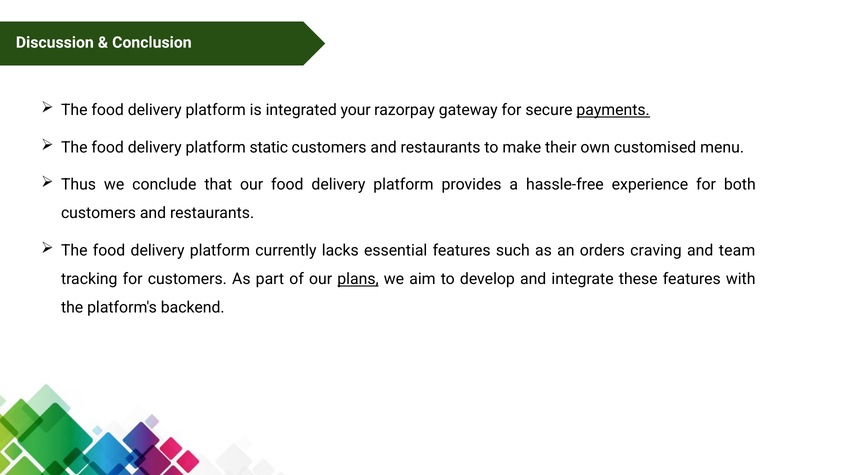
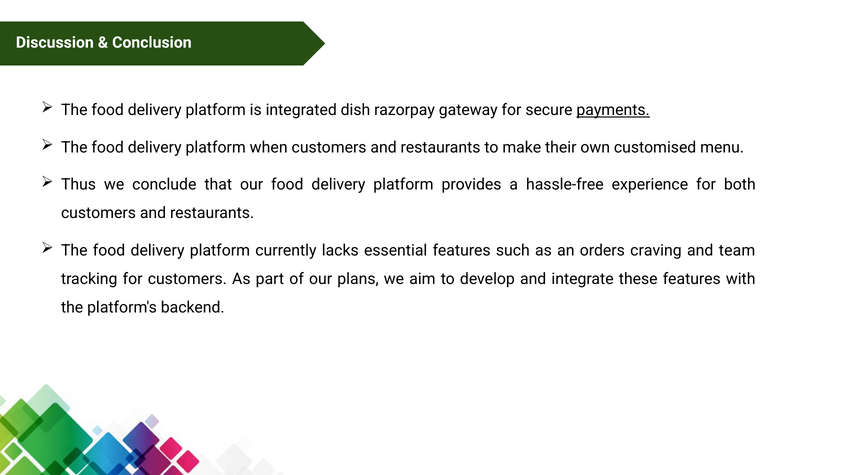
your: your -> dish
static: static -> when
plans underline: present -> none
